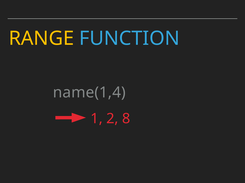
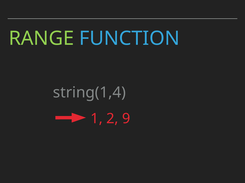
RANGE colour: yellow -> light green
name(1,4: name(1,4 -> string(1,4
8: 8 -> 9
